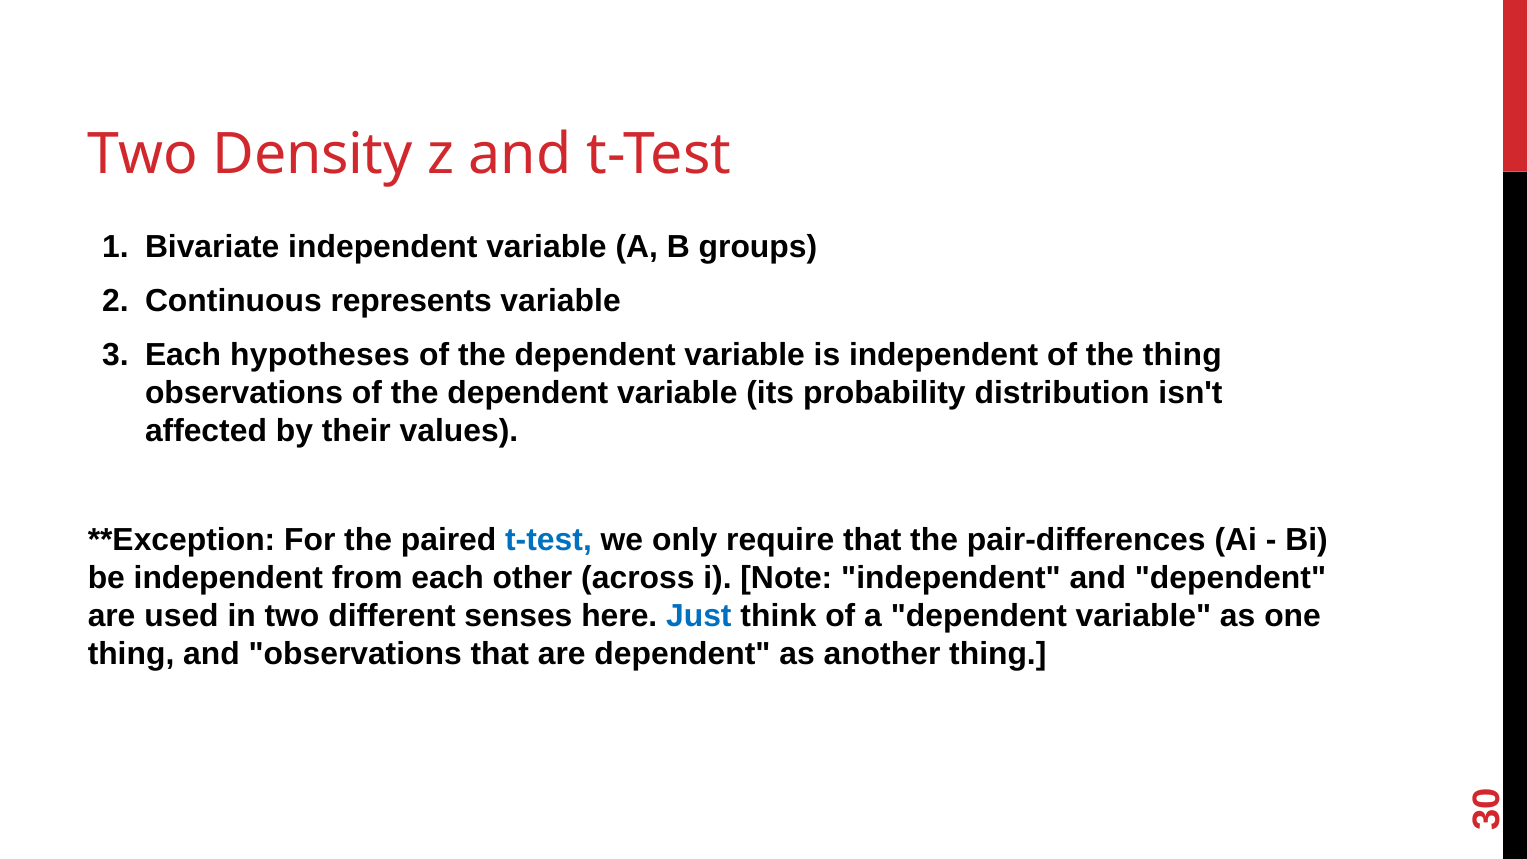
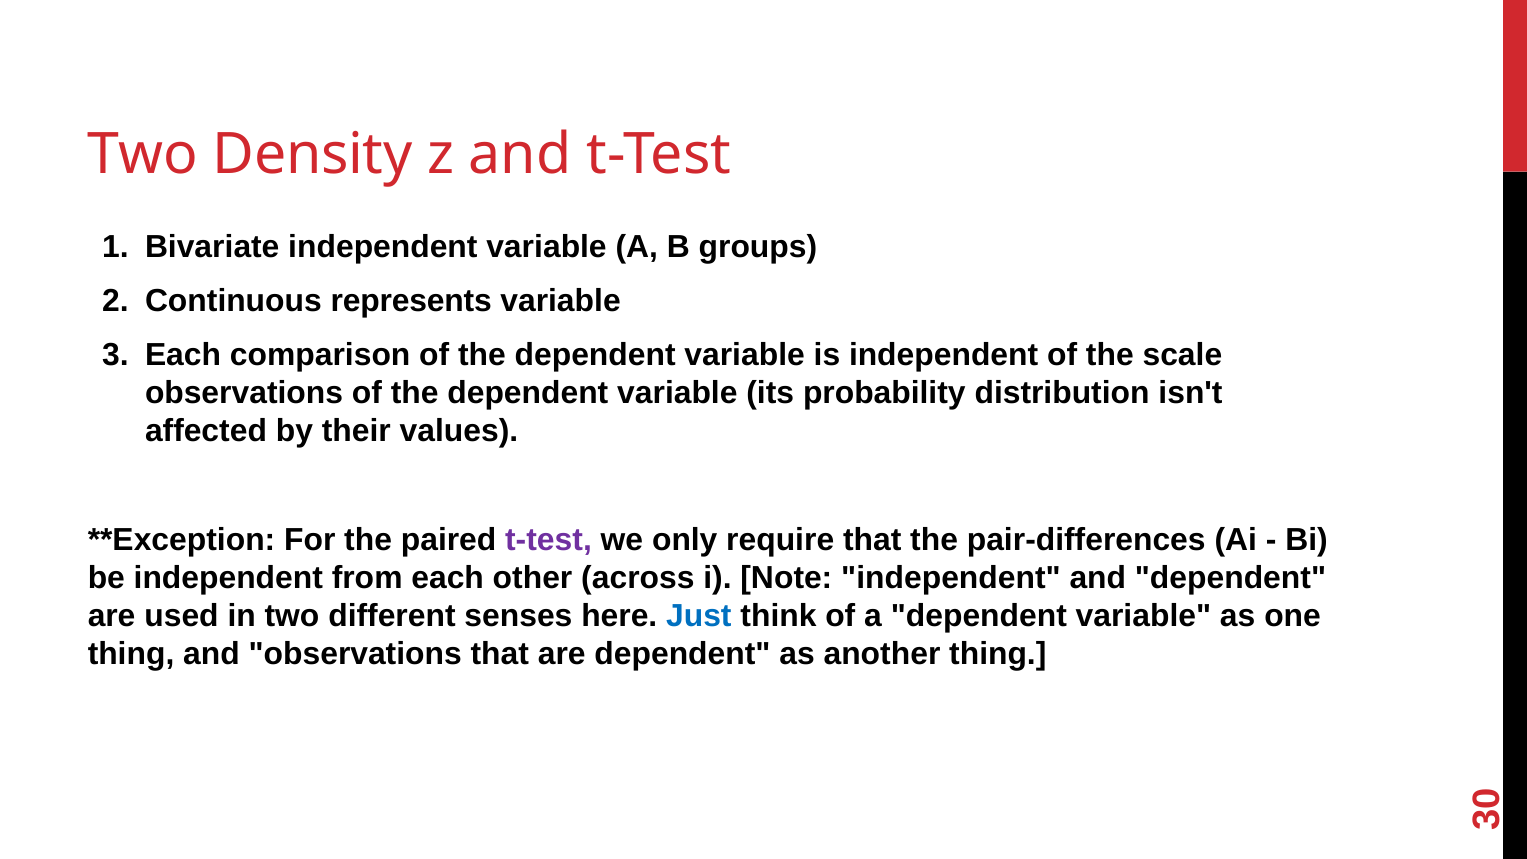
hypotheses: hypotheses -> comparison
the thing: thing -> scale
t-test at (548, 540) colour: blue -> purple
